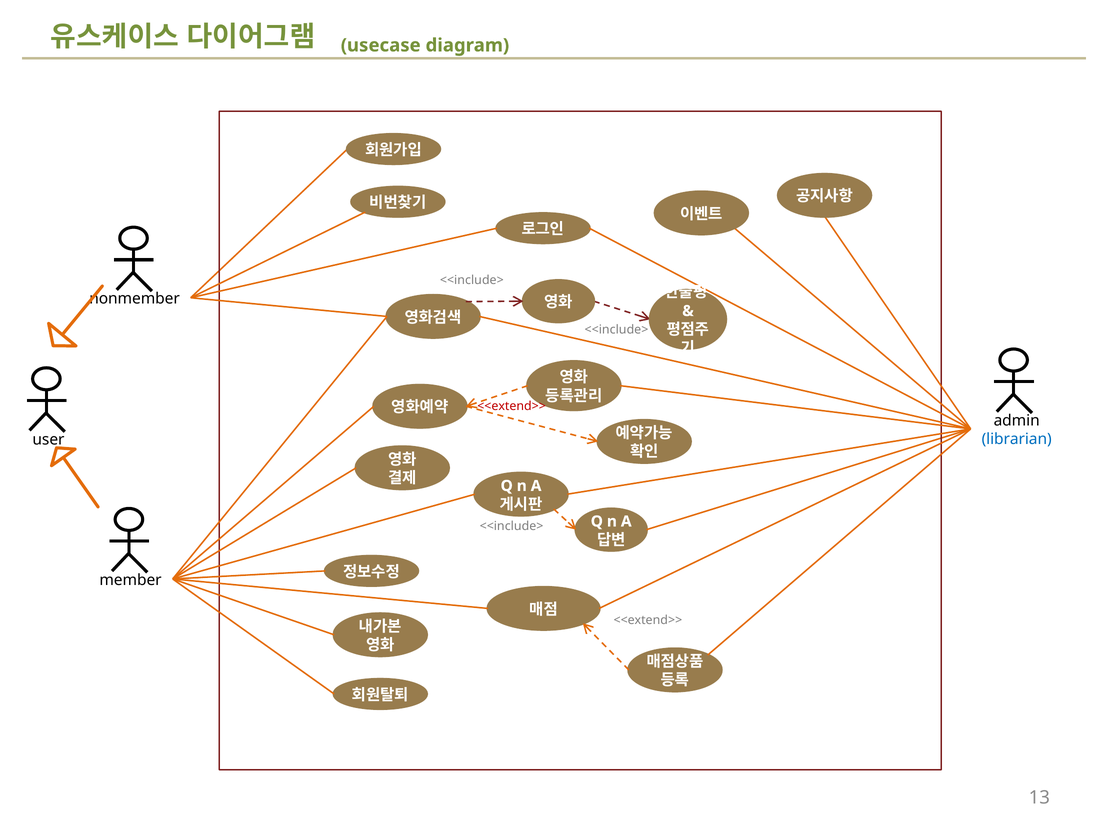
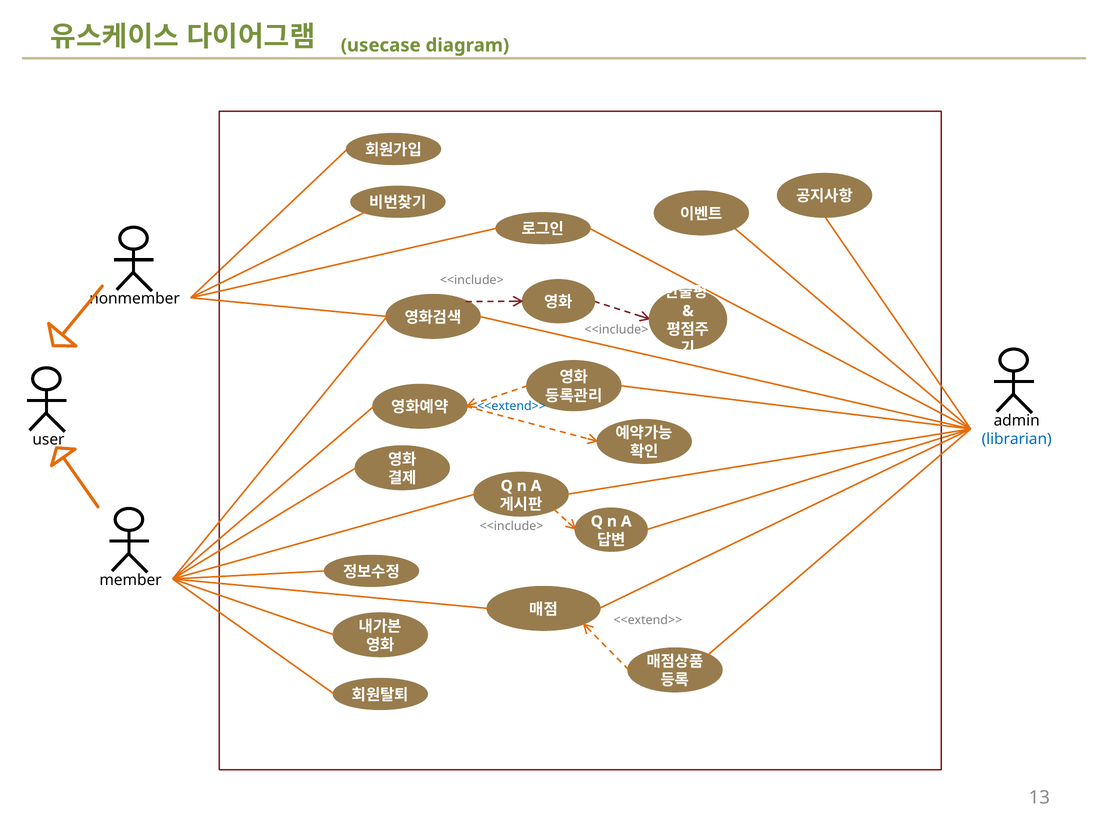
<<extend>> at (512, 407) colour: red -> blue
